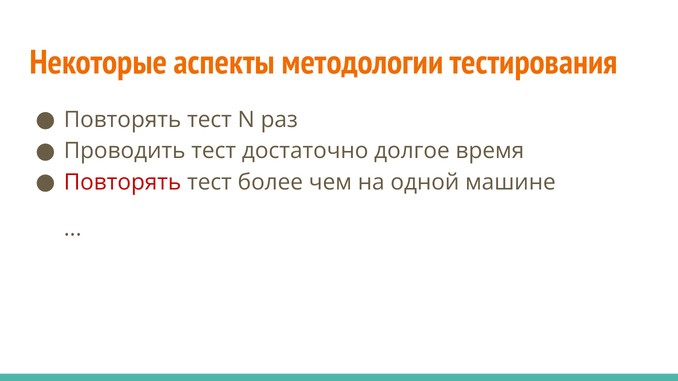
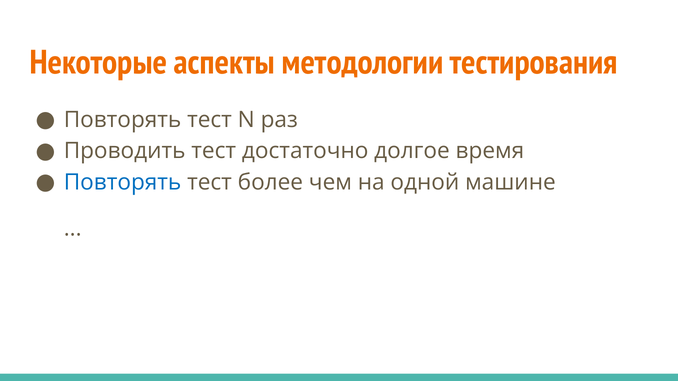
Повторять at (123, 182) colour: red -> blue
